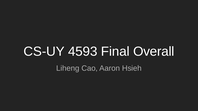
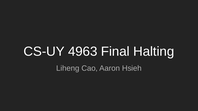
4593: 4593 -> 4963
Overall: Overall -> Halting
